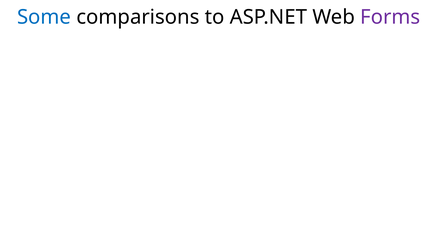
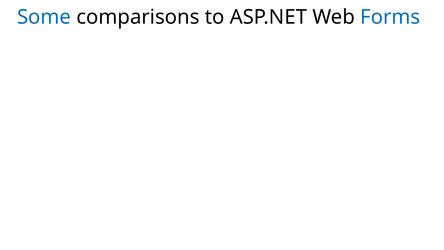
Forms colour: purple -> blue
